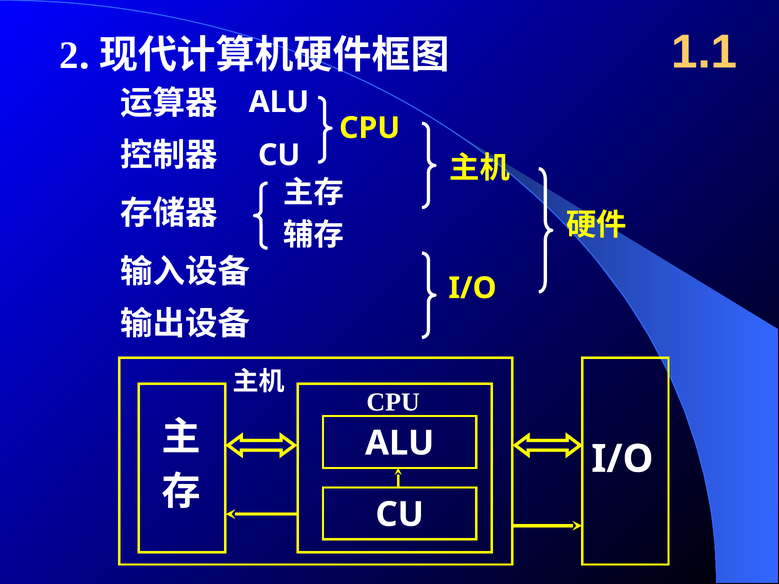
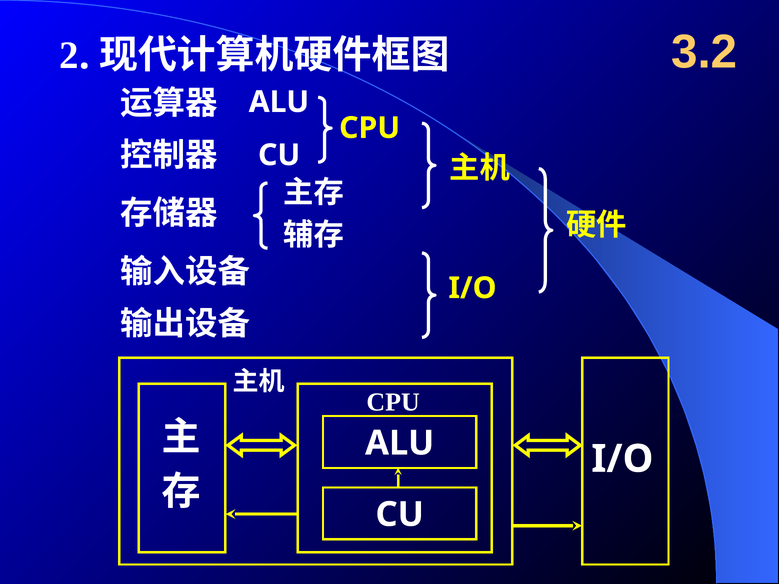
1.1: 1.1 -> 3.2
